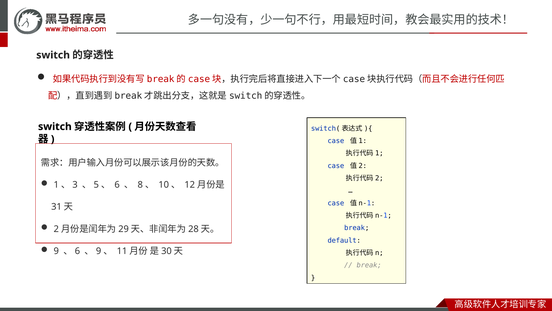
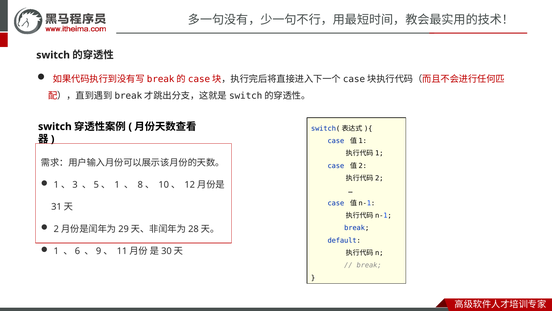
、5、 6: 6 -> 1
9 at (56, 251): 9 -> 1
